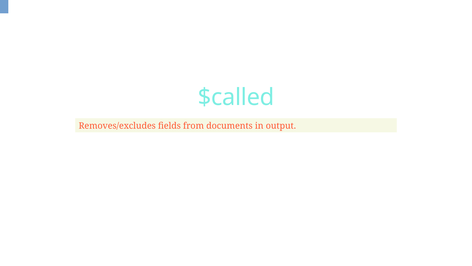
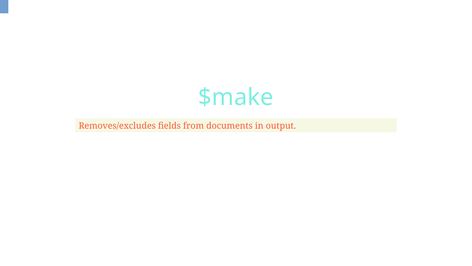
$called: $called -> $make
